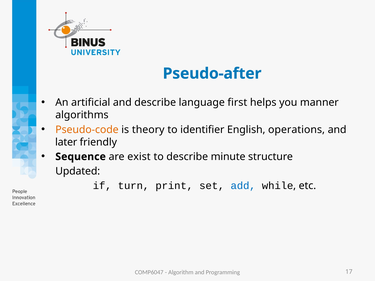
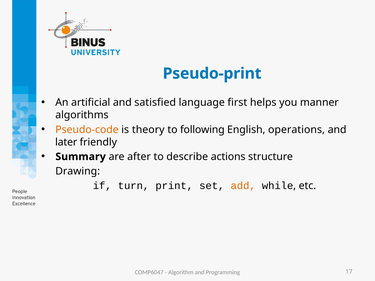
Pseudo-after: Pseudo-after -> Pseudo-print
and describe: describe -> satisfied
identifier: identifier -> following
Sequence: Sequence -> Summary
exist: exist -> after
minute: minute -> actions
Updated: Updated -> Drawing
add colour: blue -> orange
